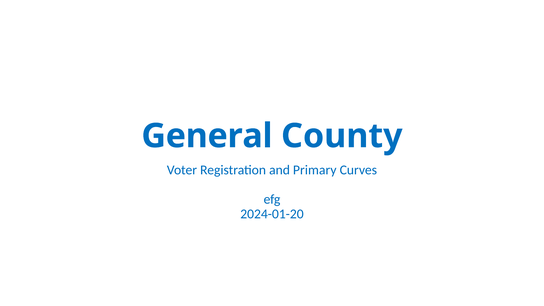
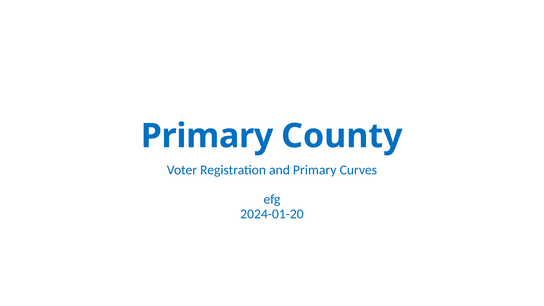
General at (207, 136): General -> Primary
